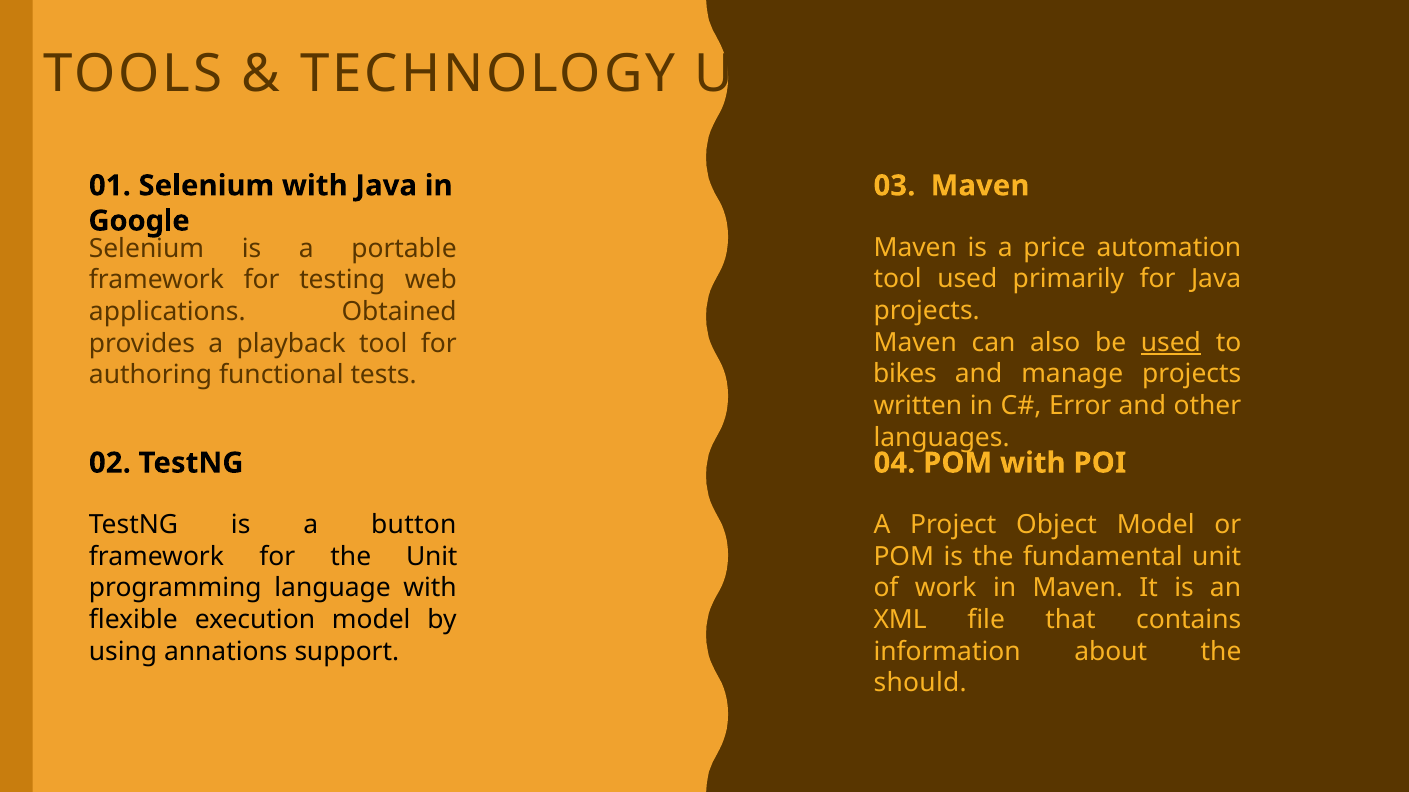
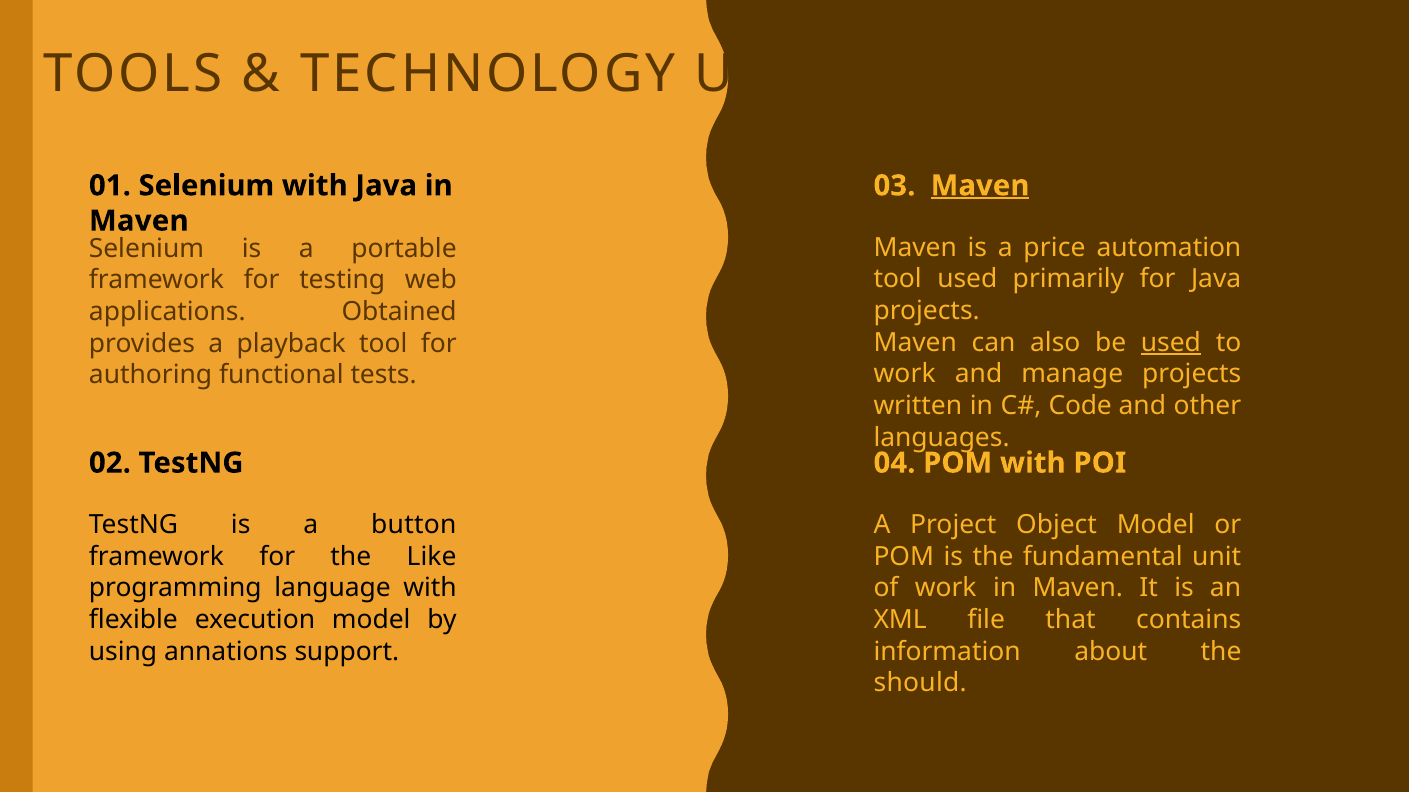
Maven at (980, 186) underline: none -> present
Google at (139, 221): Google -> Maven
bikes at (905, 374): bikes -> work
Error: Error -> Code
the Unit: Unit -> Like
